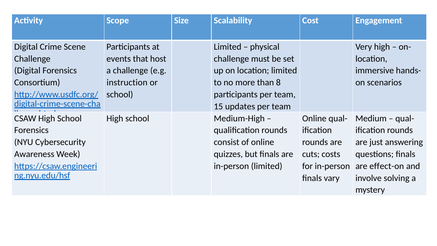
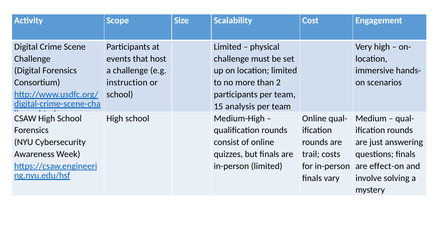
8: 8 -> 2
updates: updates -> analysis
cuts: cuts -> trail
